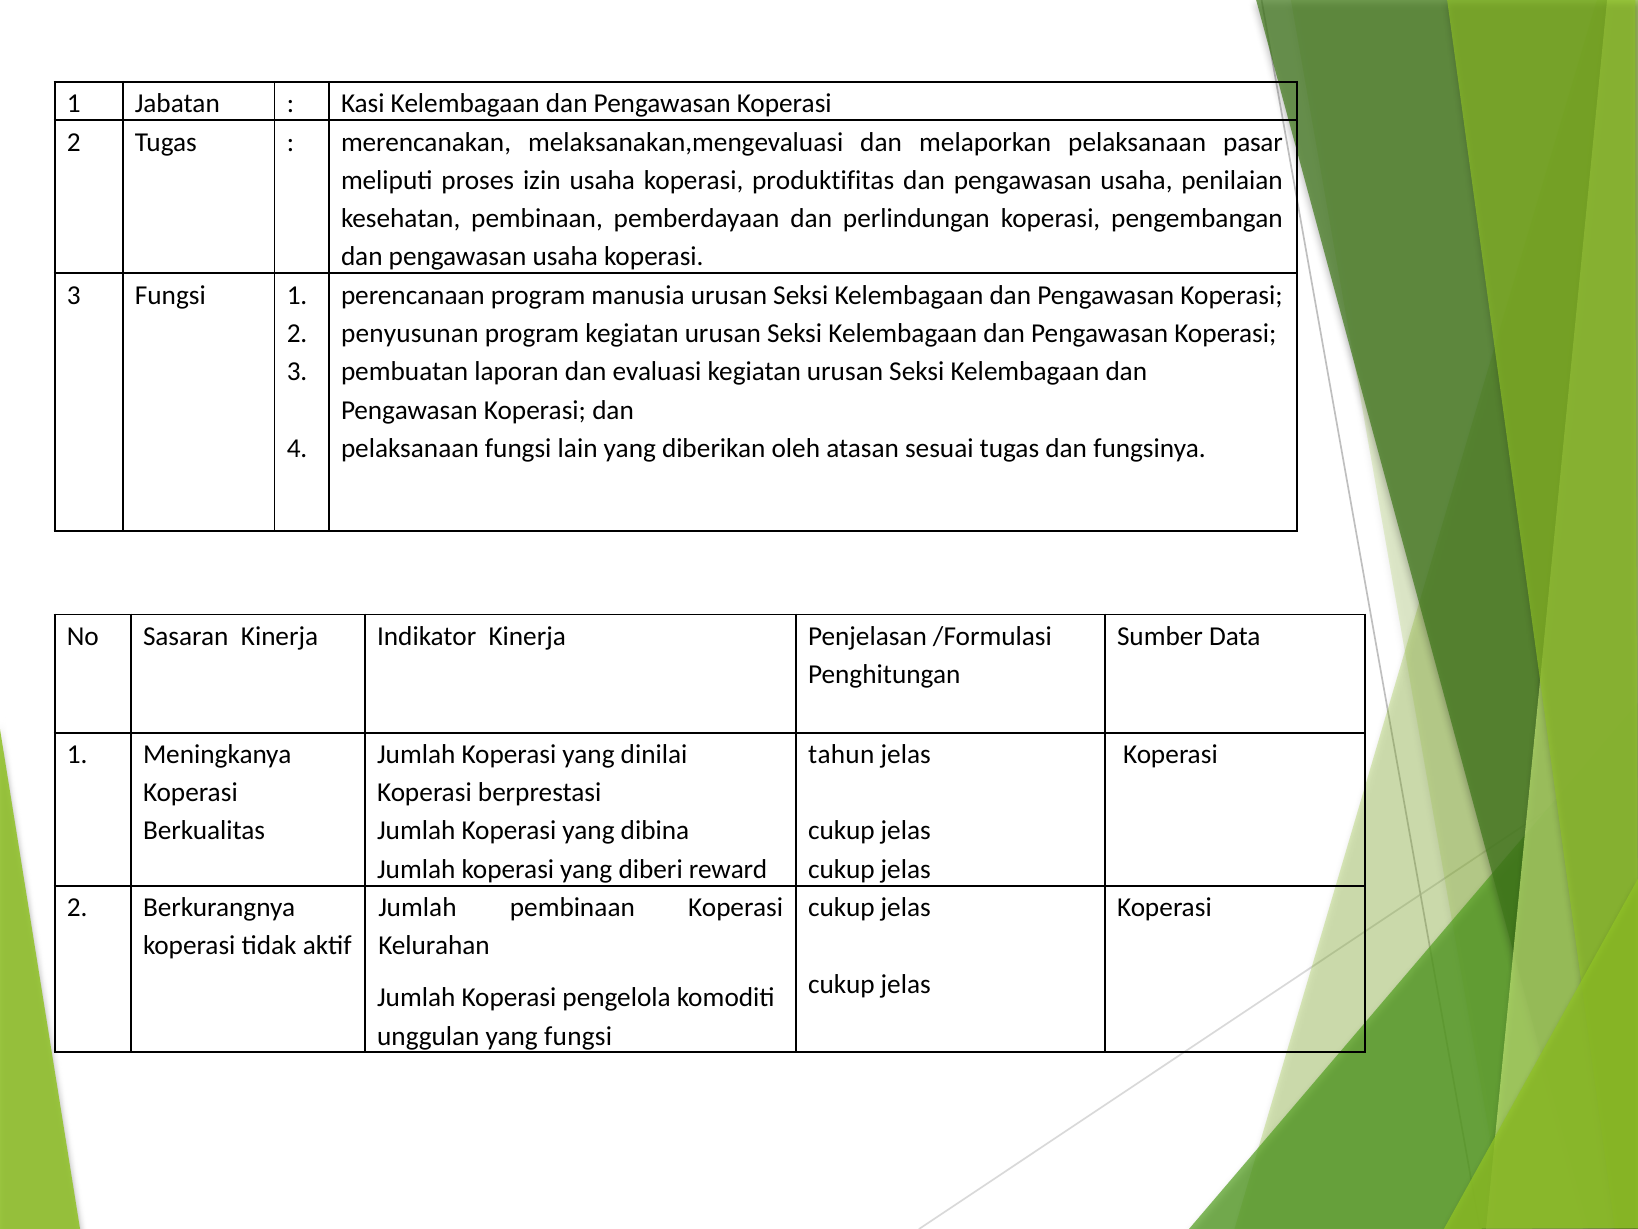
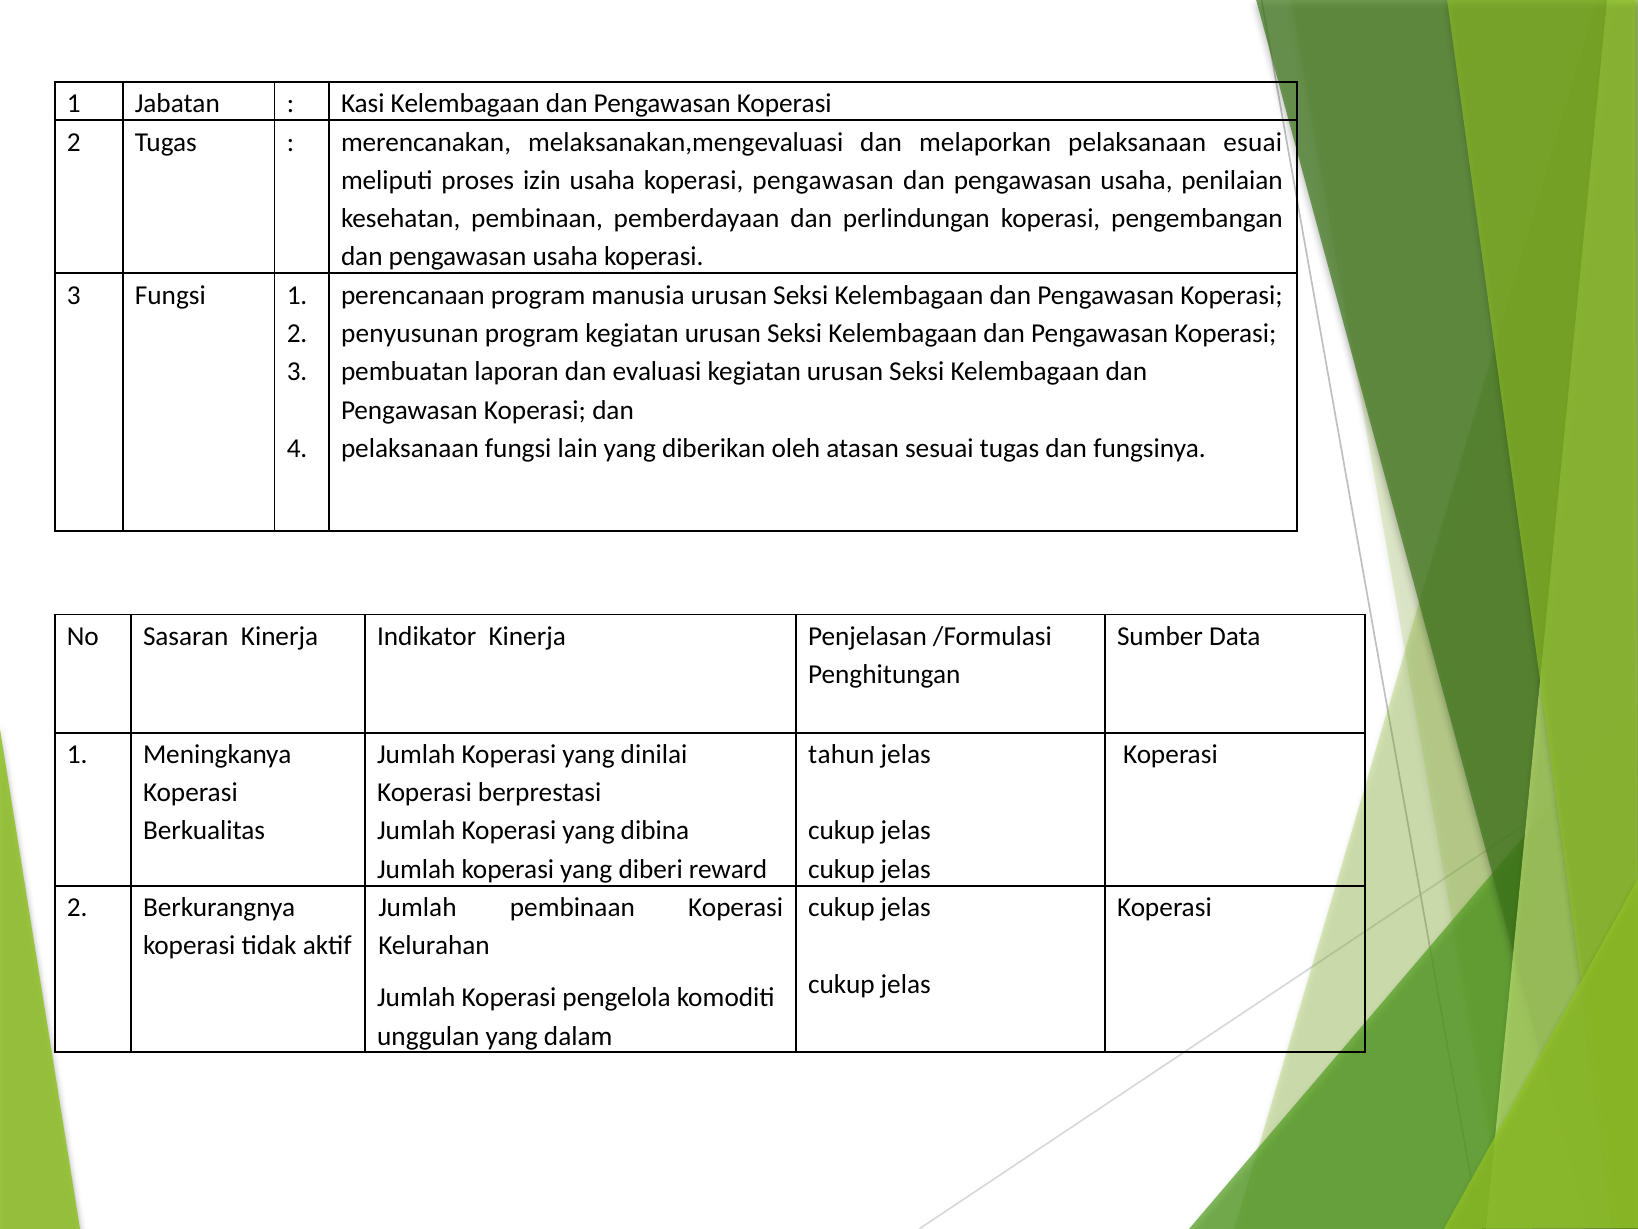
pasar: pasar -> esuai
koperasi produktifitas: produktifitas -> pengawasan
yang fungsi: fungsi -> dalam
